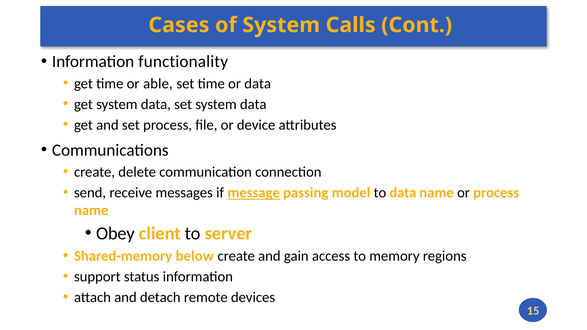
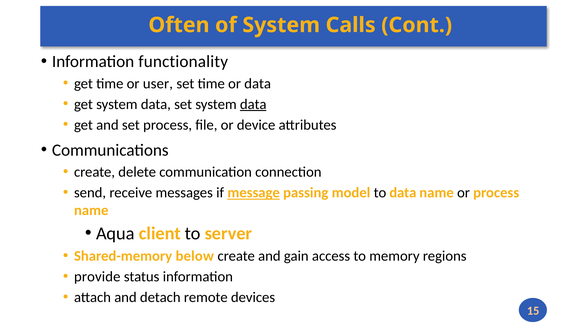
Cases: Cases -> Often
able: able -> user
data at (253, 104) underline: none -> present
Obey: Obey -> Aqua
support: support -> provide
